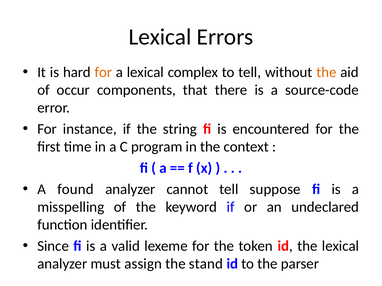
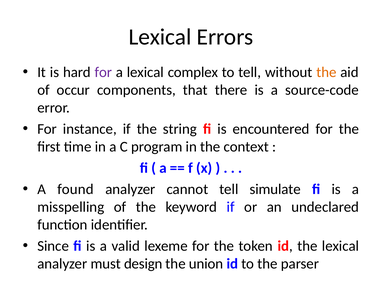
for at (103, 72) colour: orange -> purple
suppose: suppose -> simulate
assign: assign -> design
stand: stand -> union
